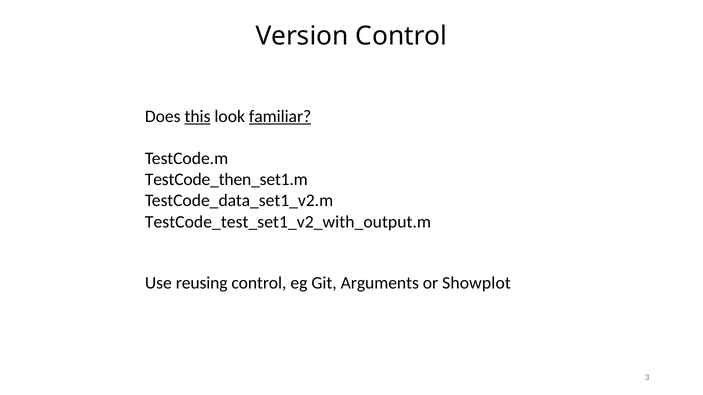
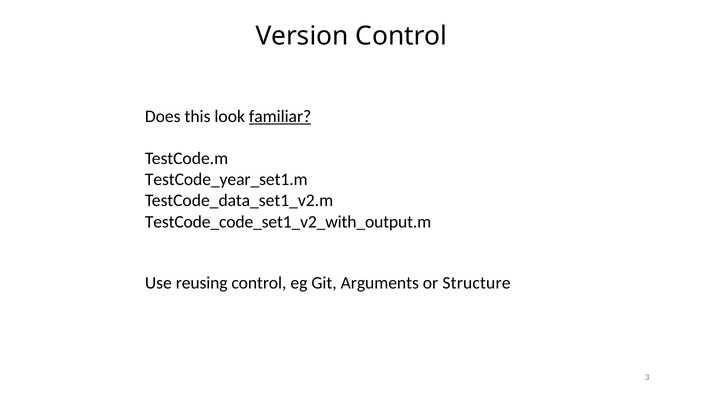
this underline: present -> none
TestCode_then_set1.m: TestCode_then_set1.m -> TestCode_year_set1.m
TestCode_test_set1_v2_with_output.m: TestCode_test_set1_v2_with_output.m -> TestCode_code_set1_v2_with_output.m
Showplot: Showplot -> Structure
